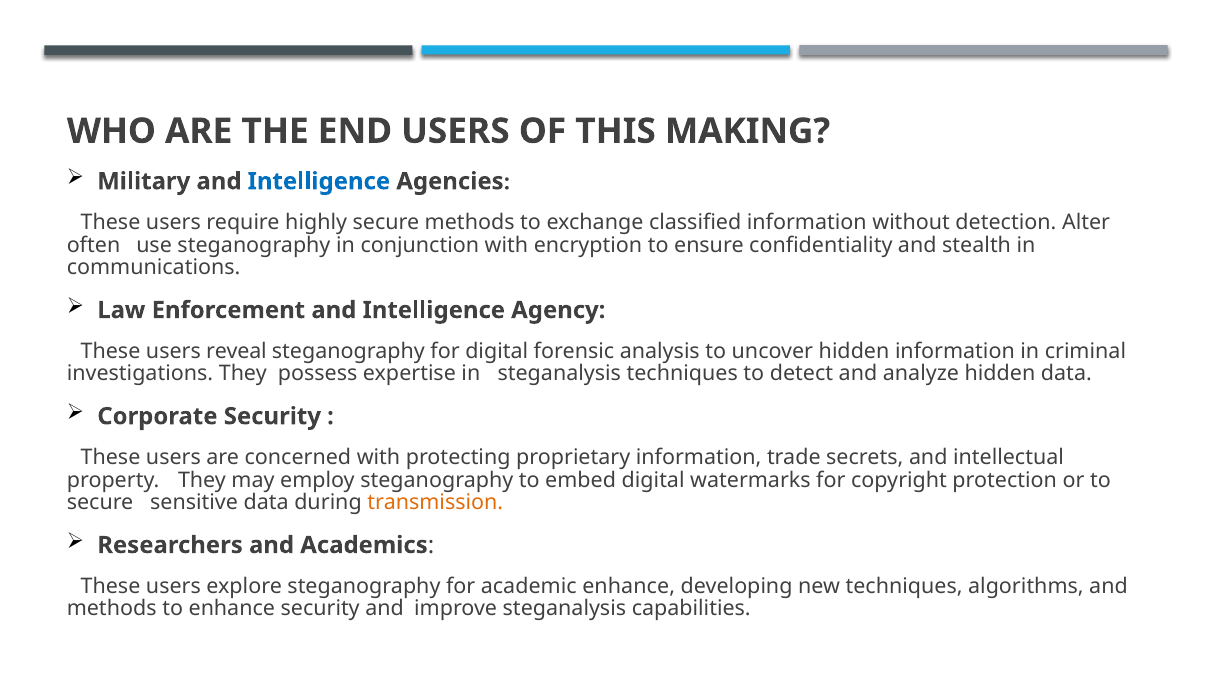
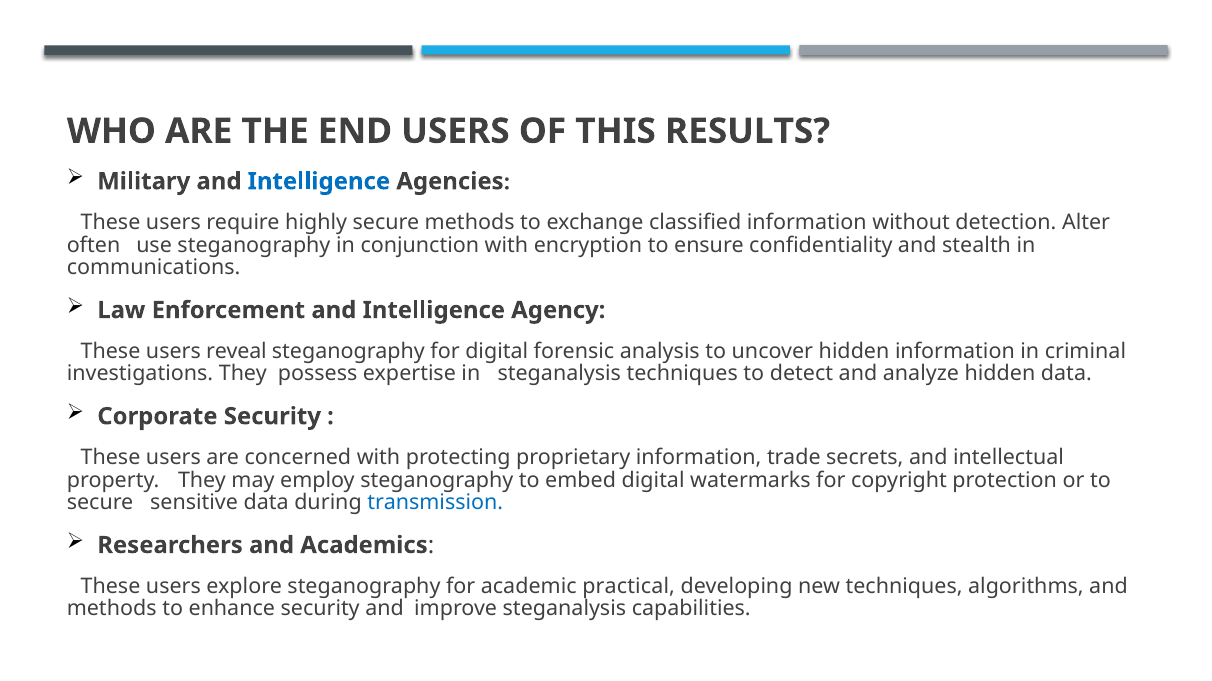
MAKING: MAKING -> RESULTS
transmission colour: orange -> blue
academic enhance: enhance -> practical
